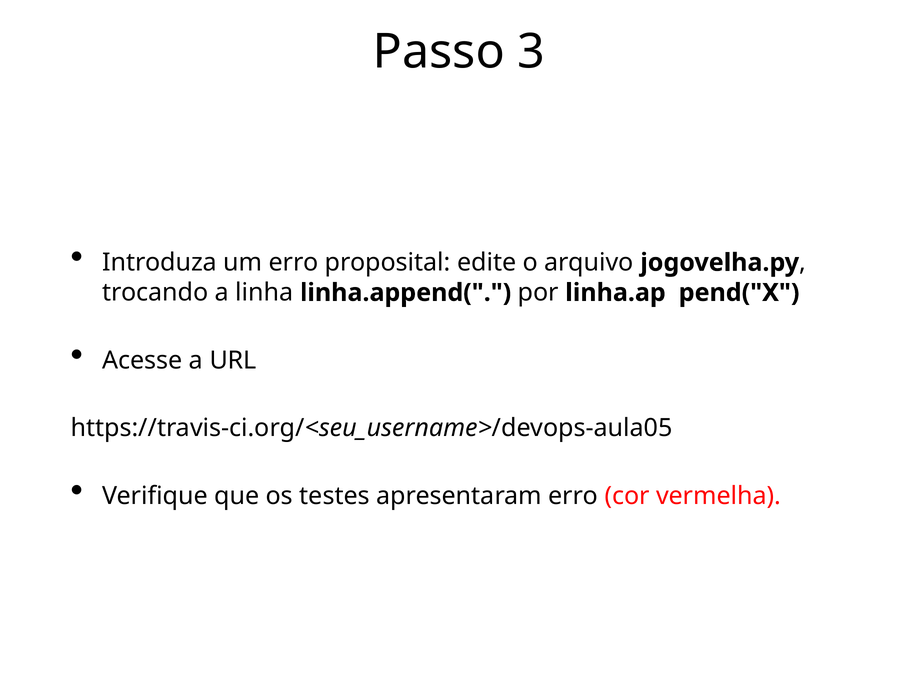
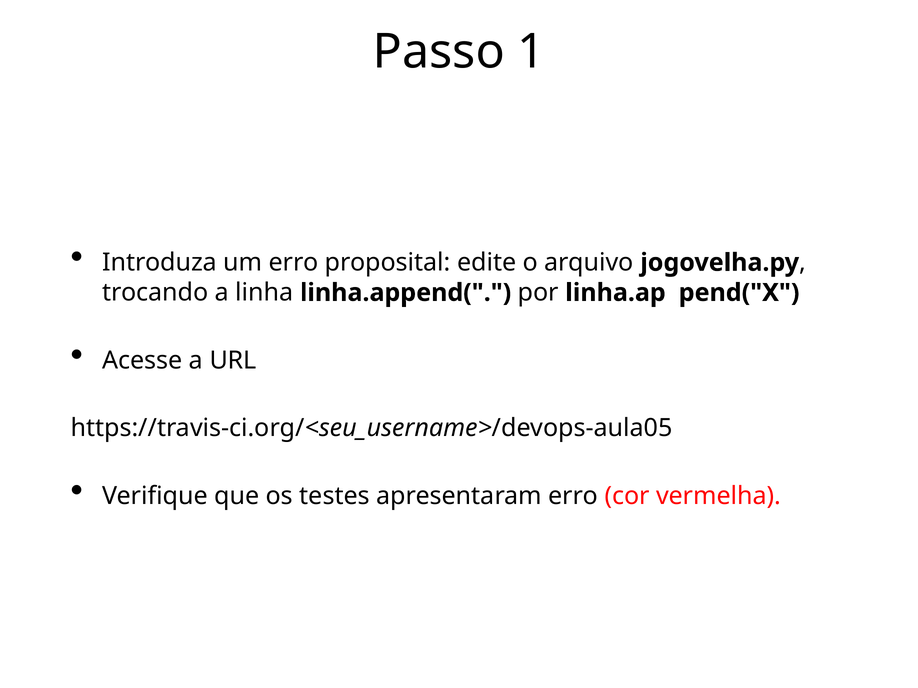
3: 3 -> 1
